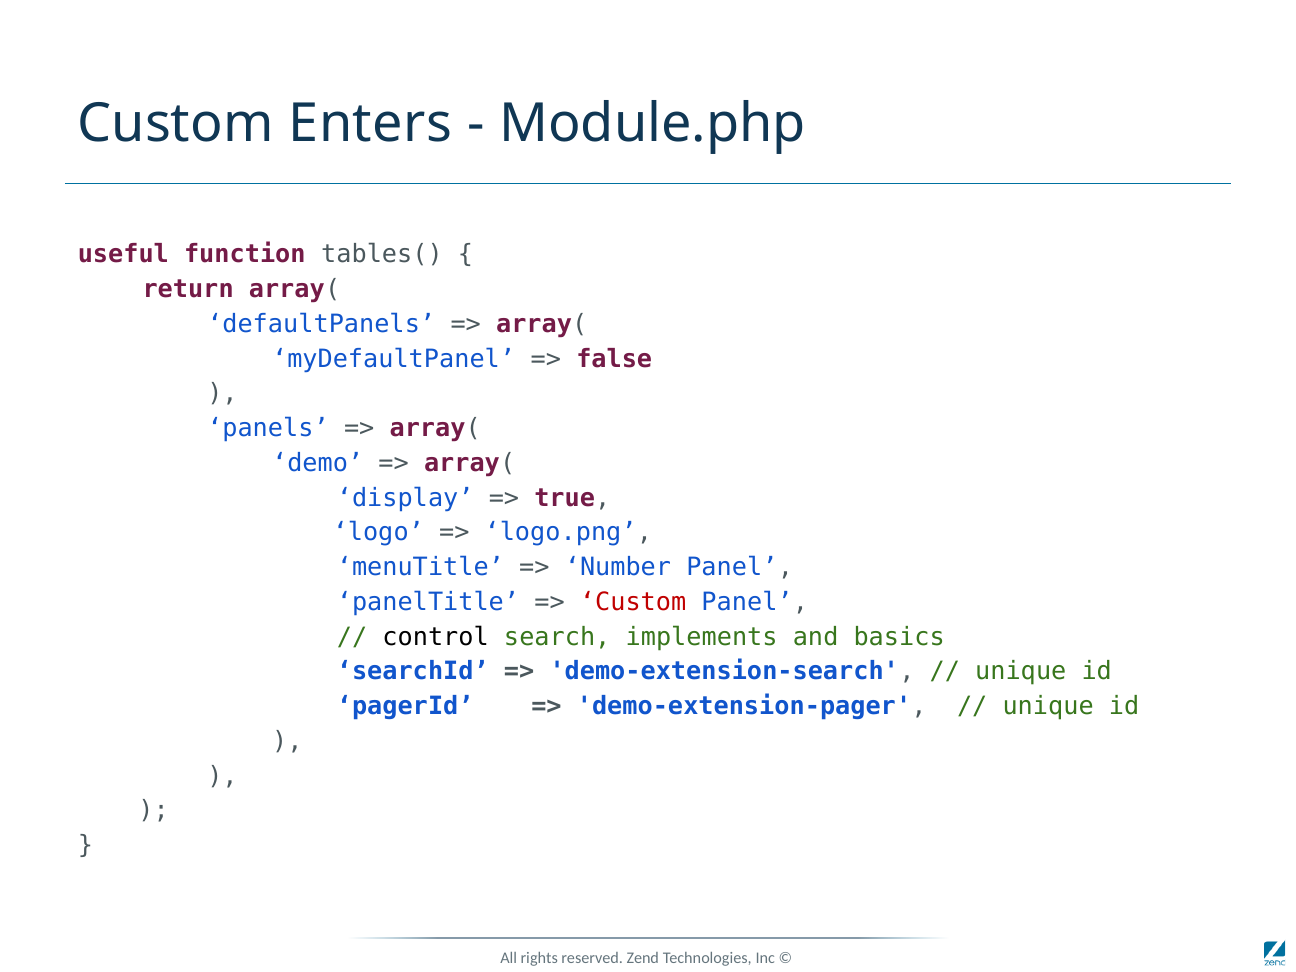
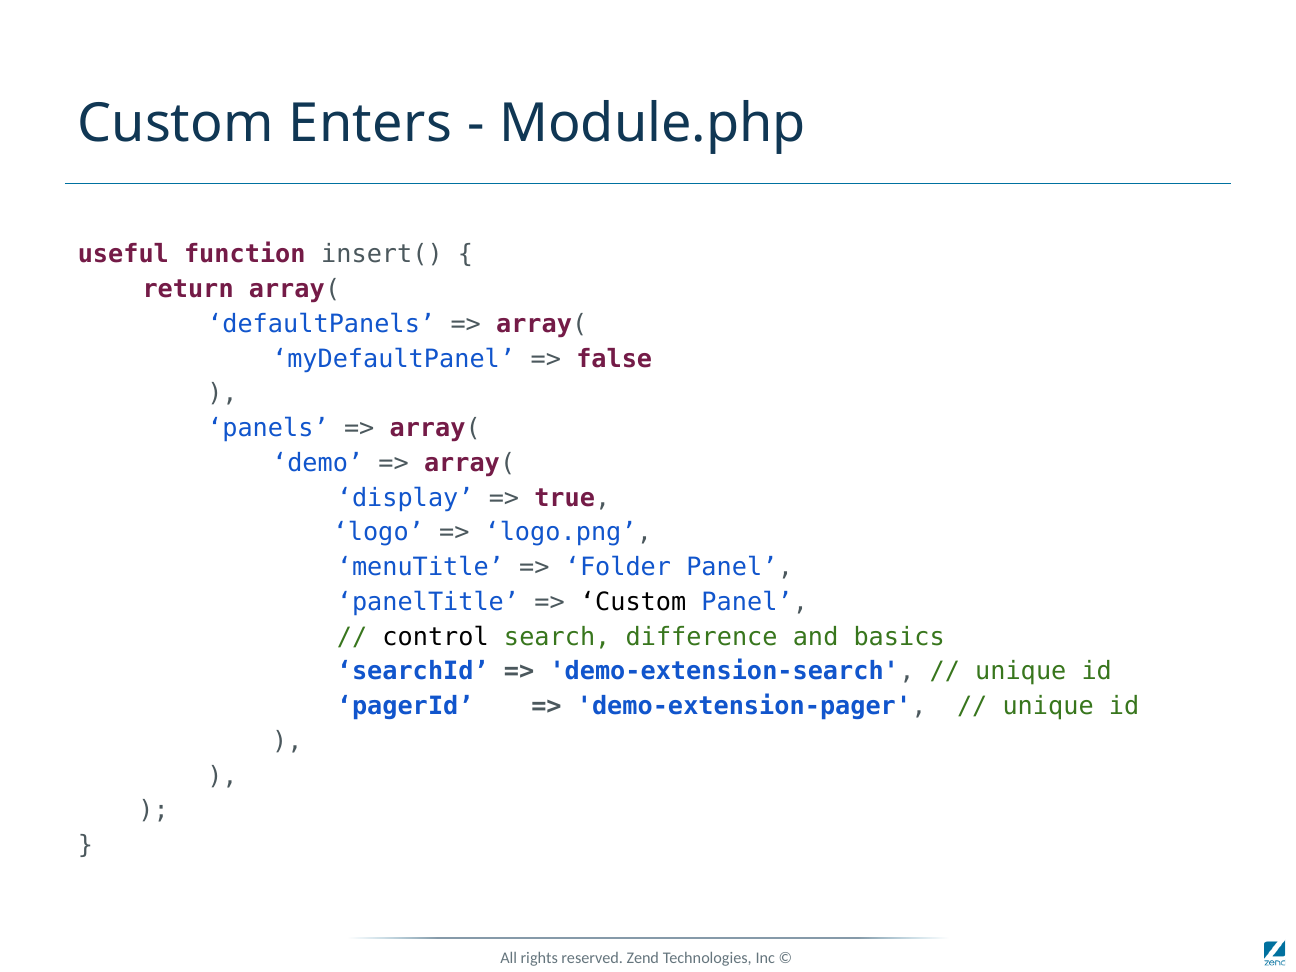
tables(: tables( -> insert(
Number: Number -> Folder
Custom at (633, 602) colour: red -> black
implements: implements -> difference
